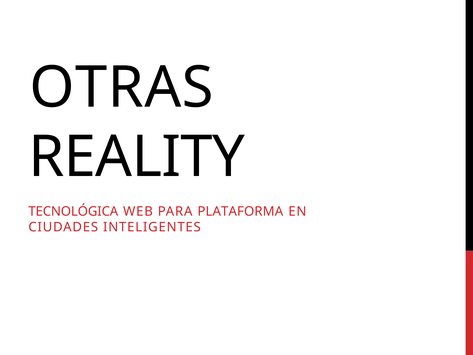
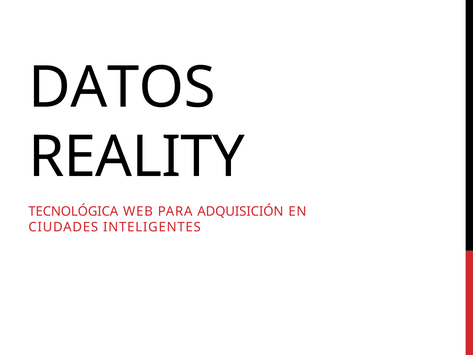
OTRAS: OTRAS -> DATOS
PLATAFORMA: PLATAFORMA -> ADQUISICIÓN
